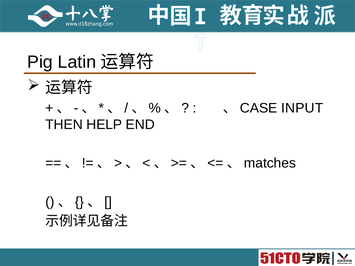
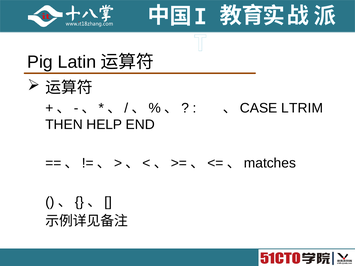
INPUT: INPUT -> LTRIM
